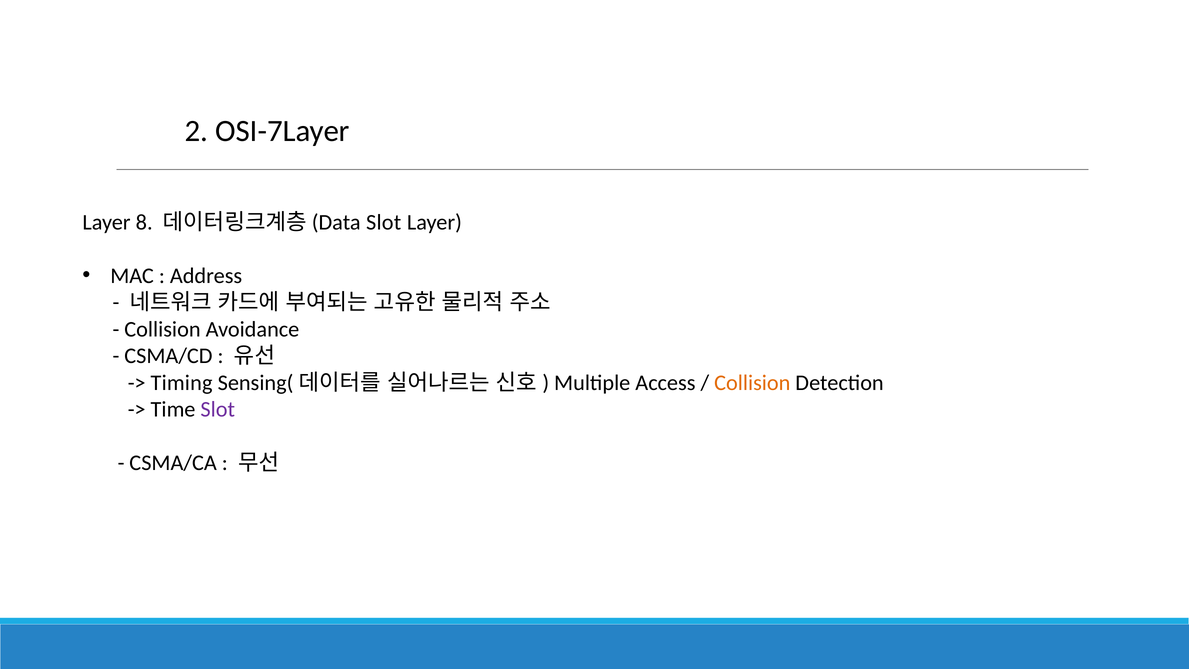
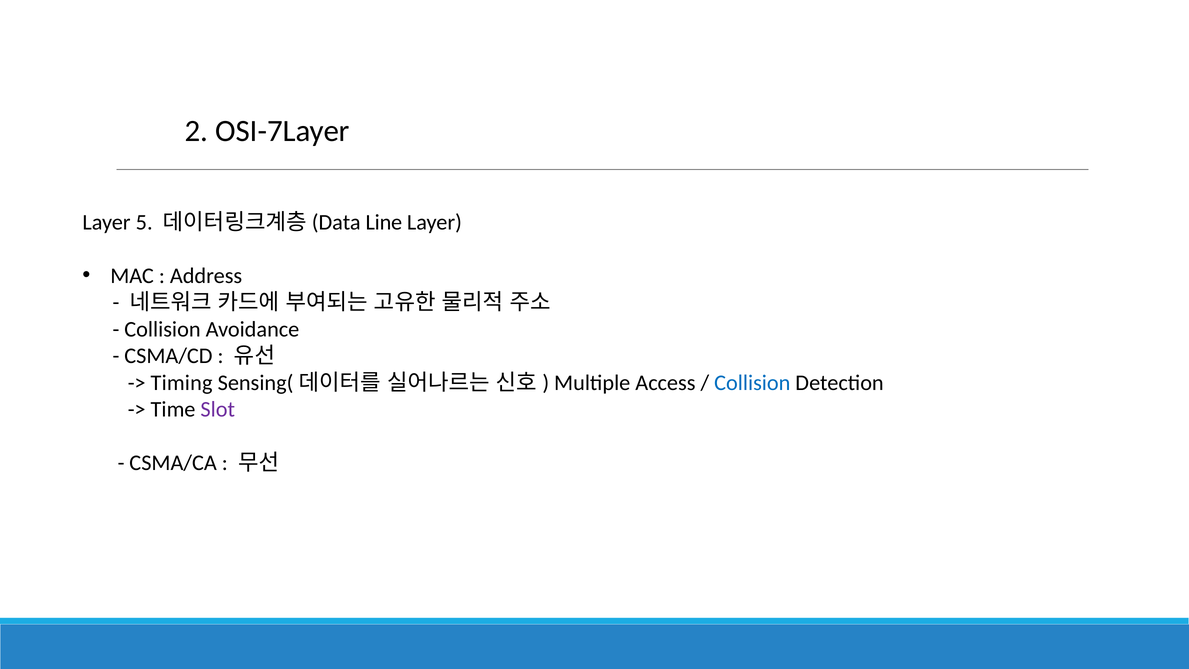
8: 8 -> 5
Slot at (384, 222): Slot -> Line
Collision at (752, 383) colour: orange -> blue
